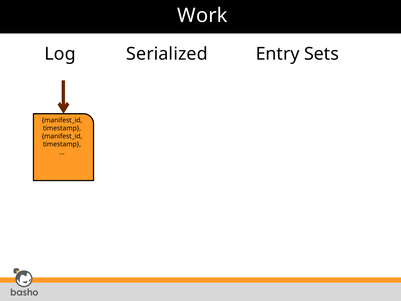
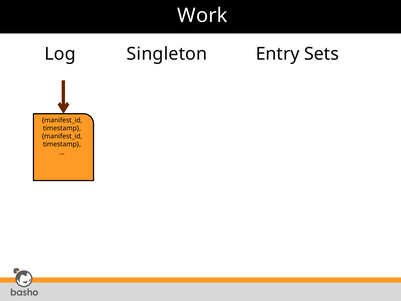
Serialized: Serialized -> Singleton
